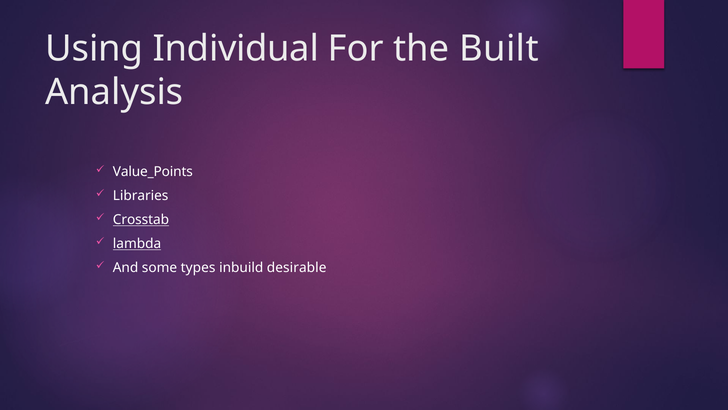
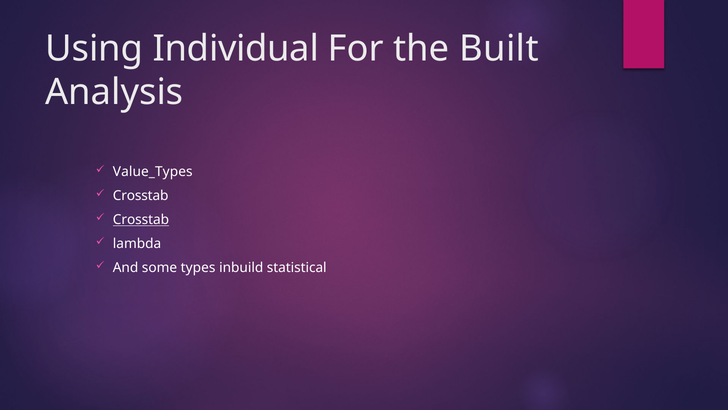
Value_Points: Value_Points -> Value_Types
Libraries at (141, 196): Libraries -> Crosstab
lambda underline: present -> none
desirable: desirable -> statistical
